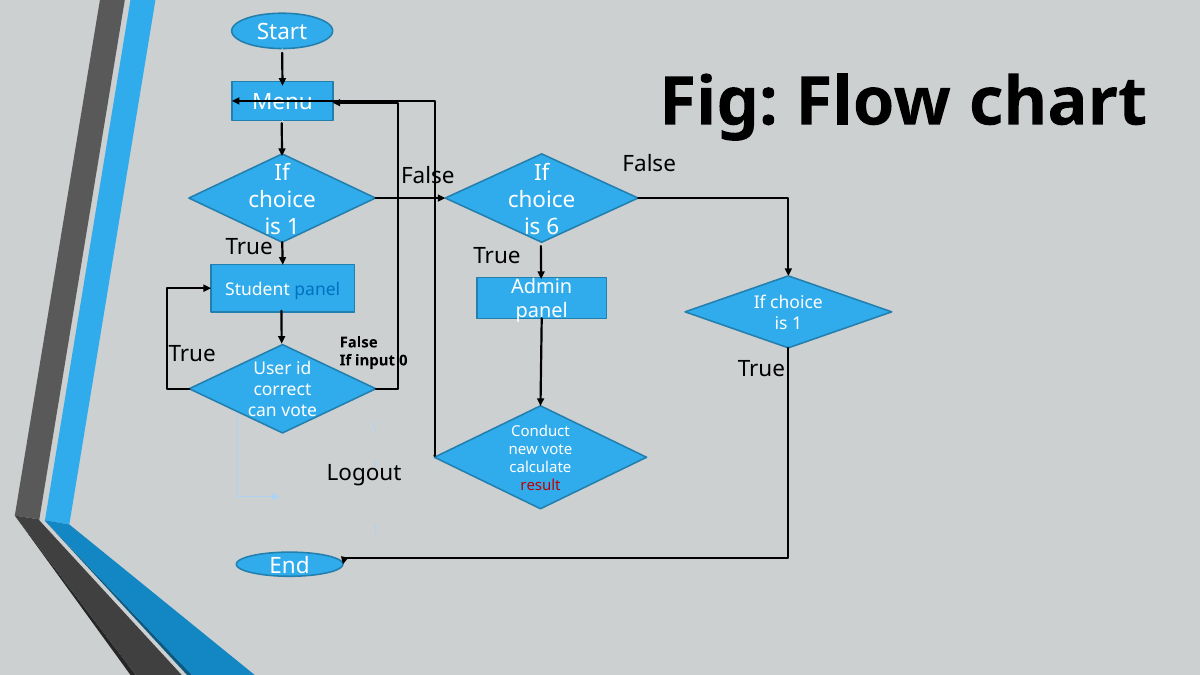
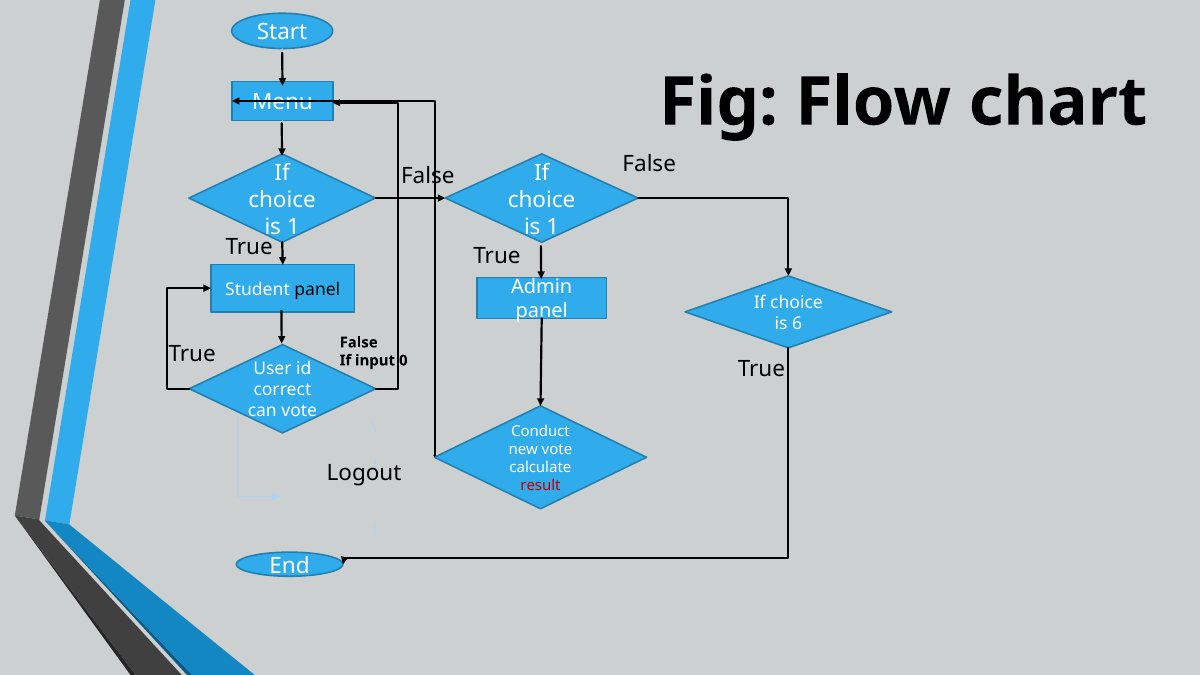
6 at (553, 227): 6 -> 1
panel at (317, 289) colour: blue -> black
1 at (797, 324): 1 -> 6
